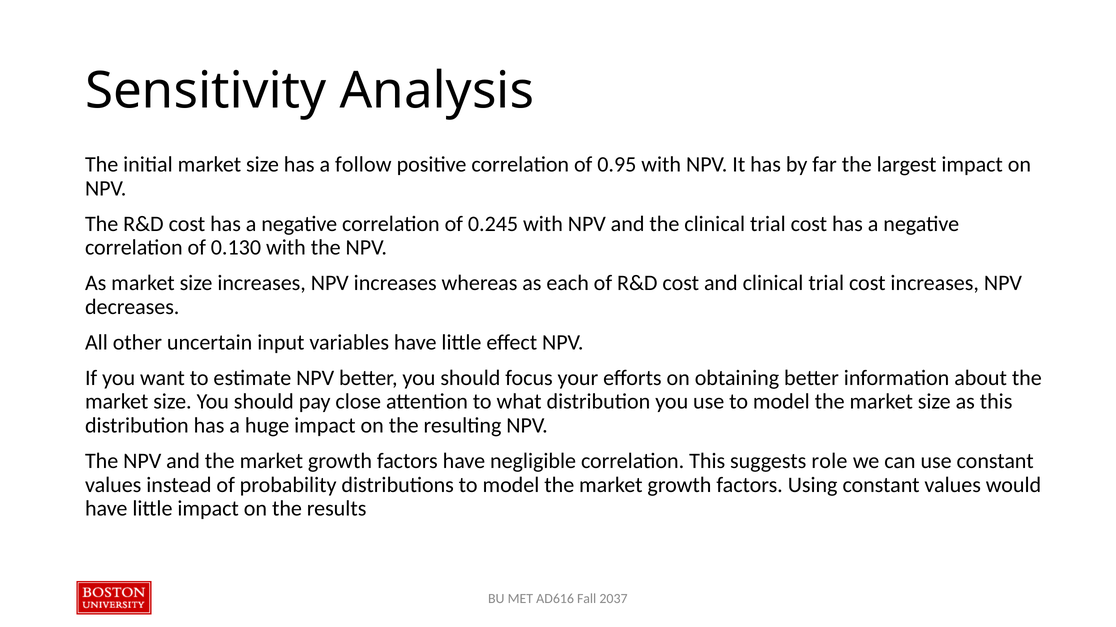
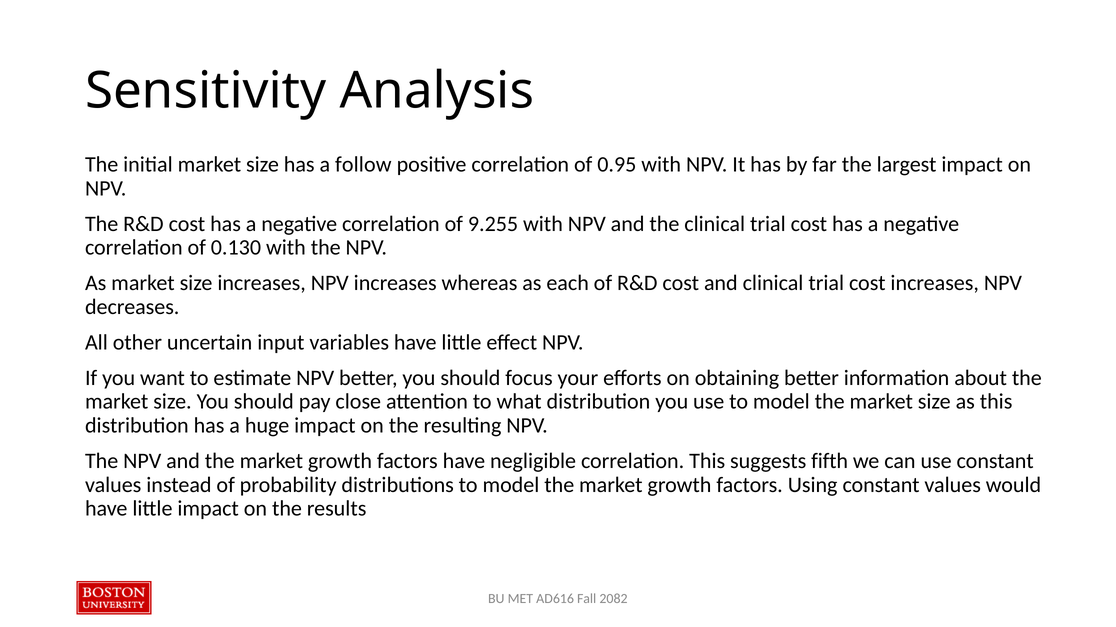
0.245: 0.245 -> 9.255
role: role -> fifth
2037: 2037 -> 2082
